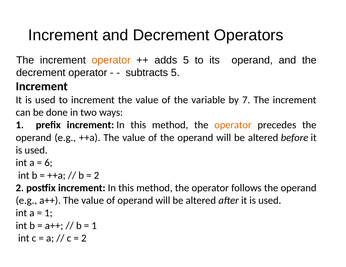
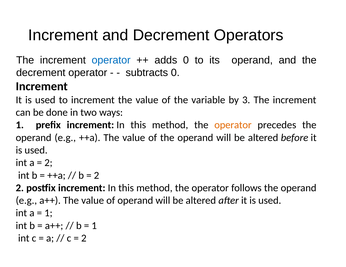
operator at (111, 60) colour: orange -> blue
adds 5: 5 -> 0
subtracts 5: 5 -> 0
7: 7 -> 3
6 at (48, 163): 6 -> 2
